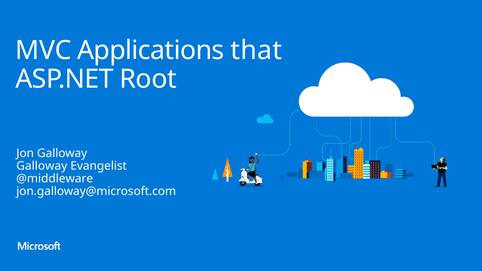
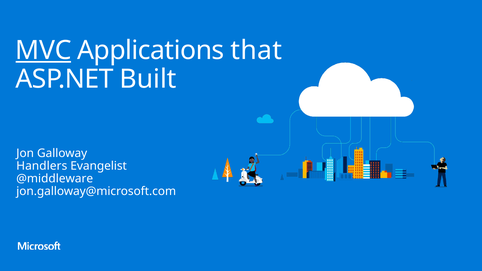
MVC underline: none -> present
Root: Root -> Built
Galloway at (42, 166): Galloway -> Handlers
